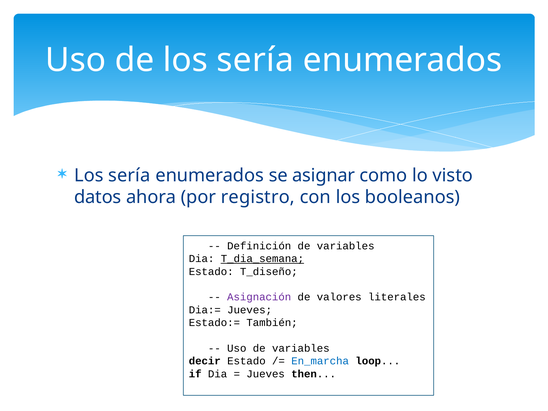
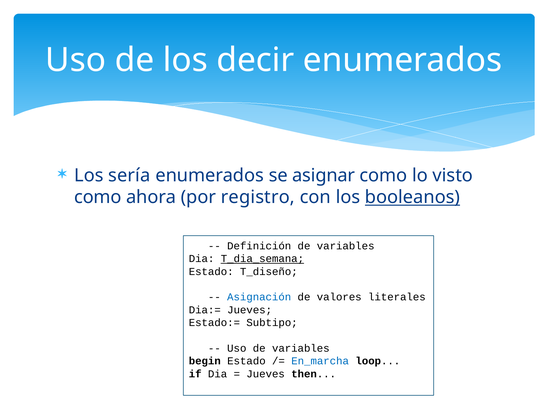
de los sería: sería -> decir
datos at (98, 197): datos -> como
booleanos underline: none -> present
Asignación colour: purple -> blue
También: También -> Subtipo
decir: decir -> begin
